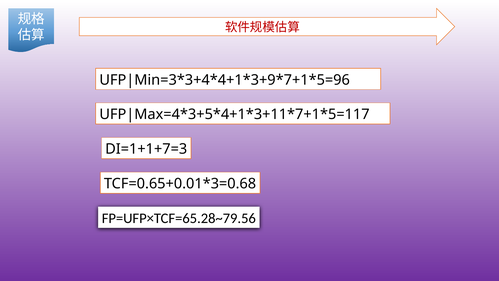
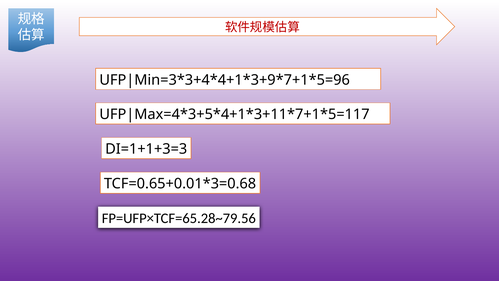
DI=1+1+7=3: DI=1+1+7=3 -> DI=1+1+3=3
